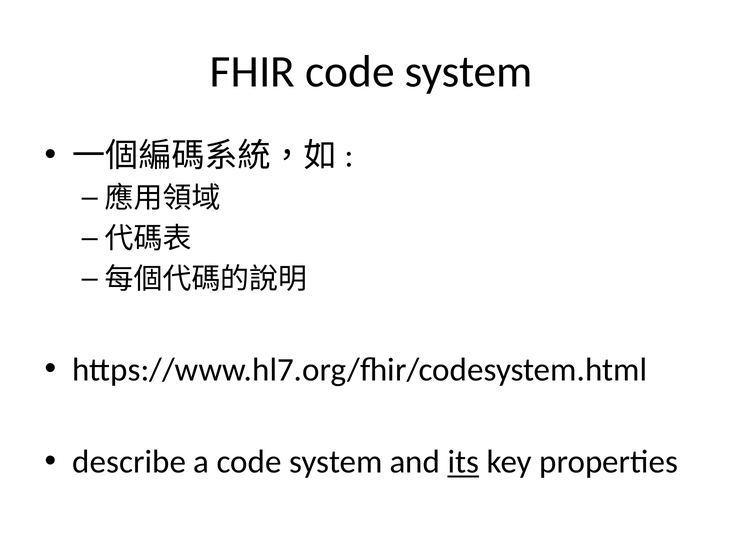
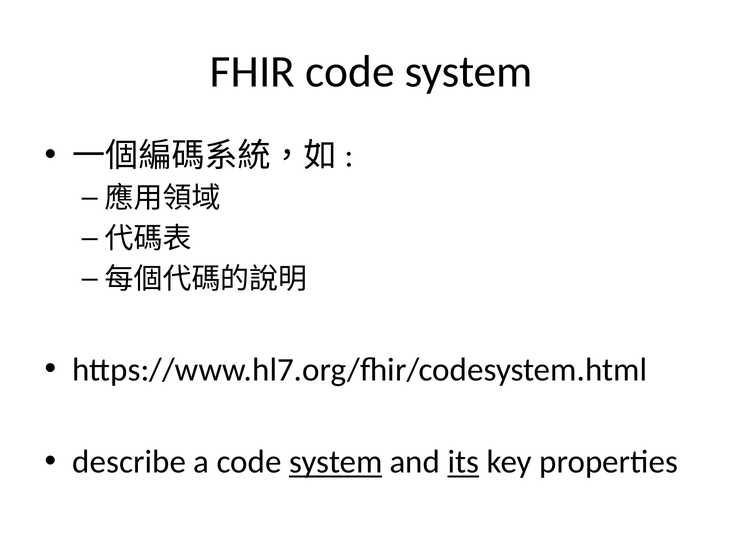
system at (336, 462) underline: none -> present
